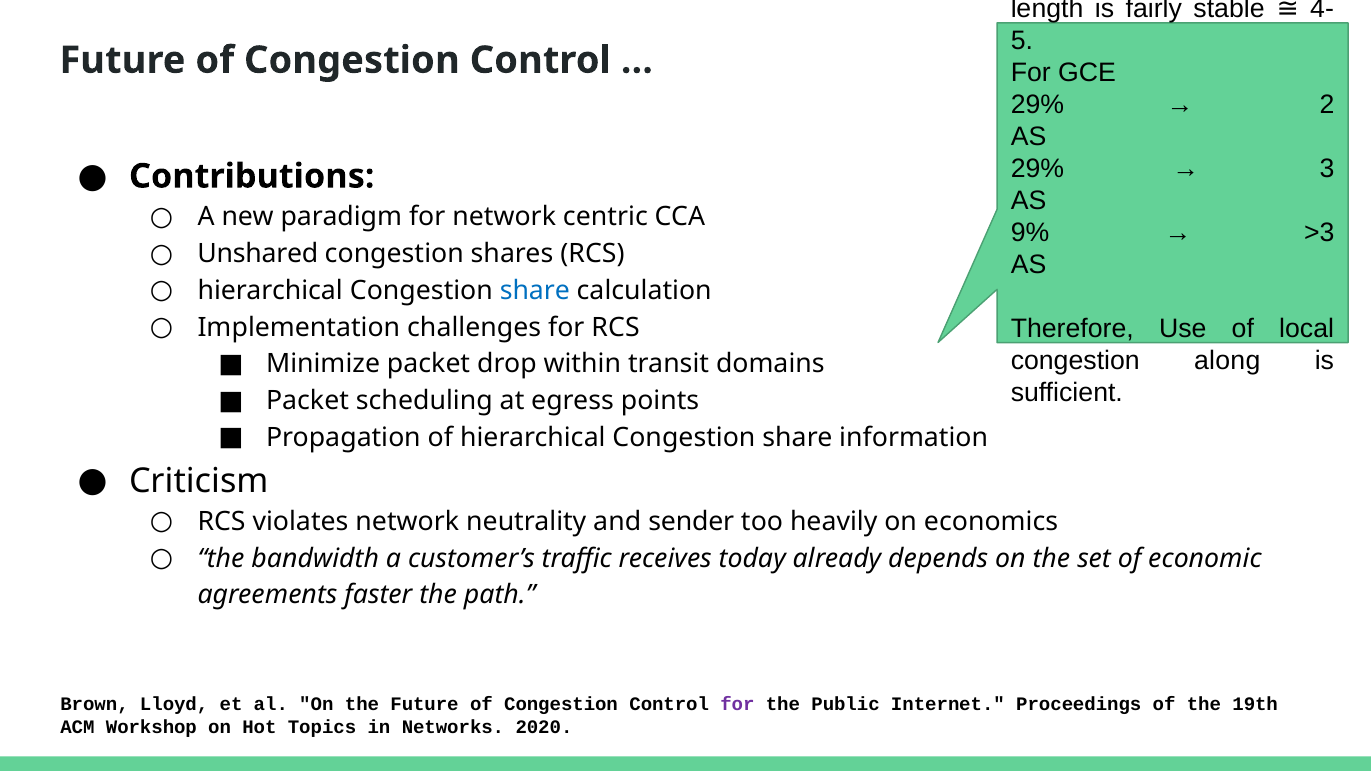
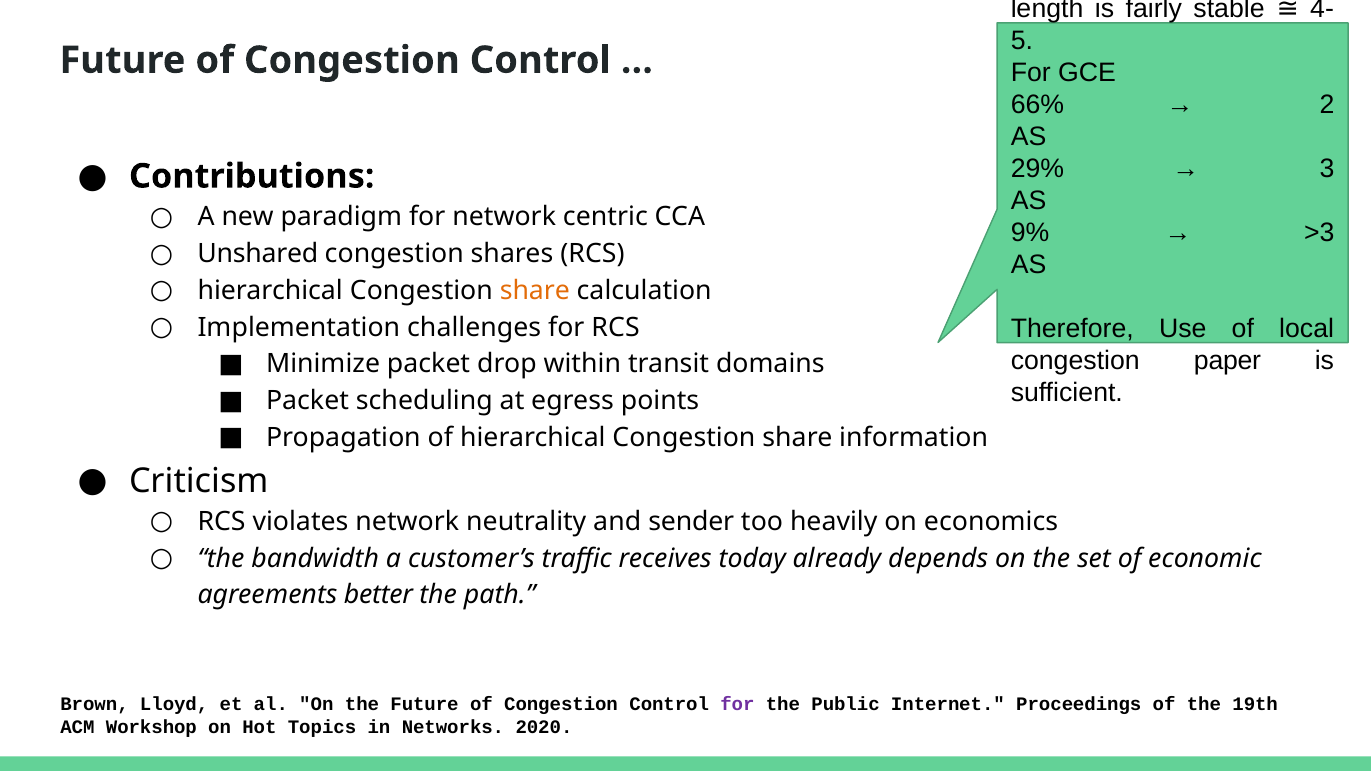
29% at (1037, 105): 29% -> 66%
share at (535, 291) colour: blue -> orange
along: along -> paper
faster: faster -> better
